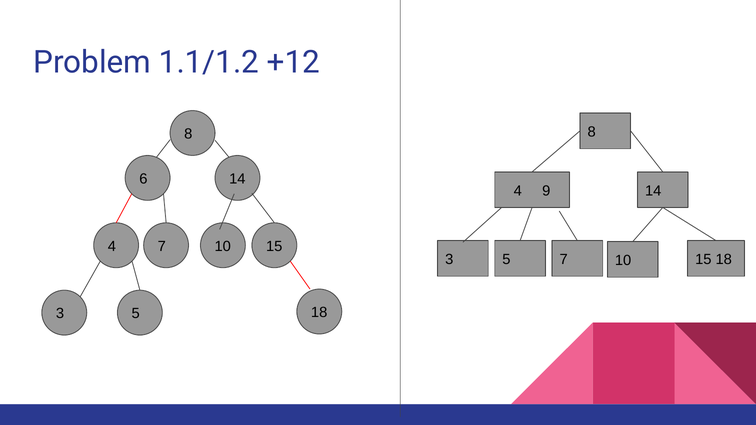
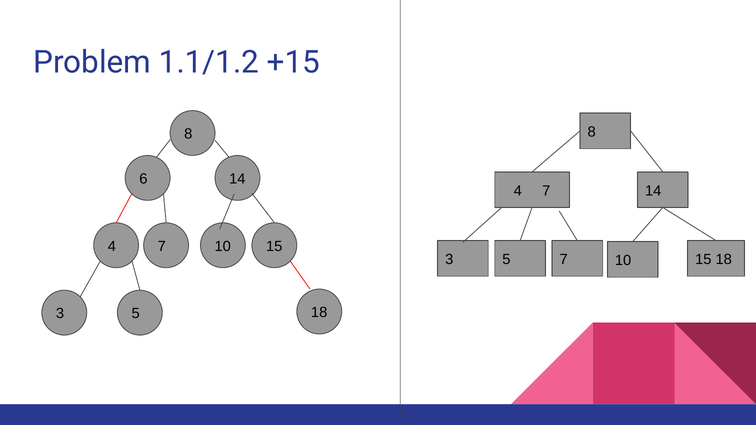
+12: +12 -> +15
4 9: 9 -> 7
